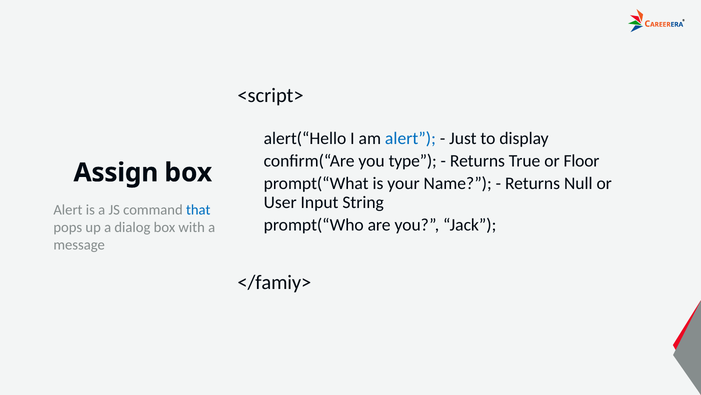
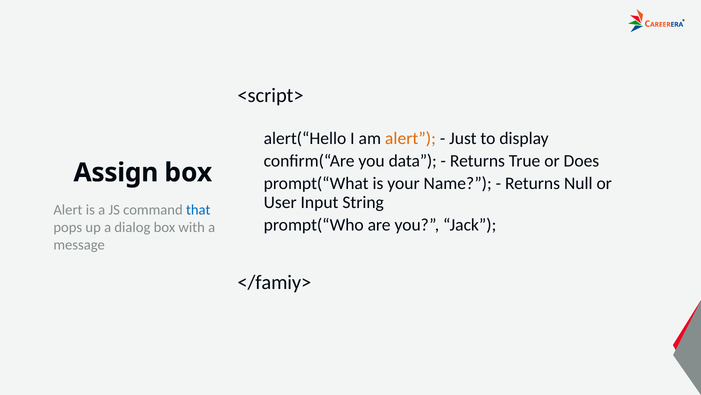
alert at (410, 138) colour: blue -> orange
type: type -> data
Floor: Floor -> Does
